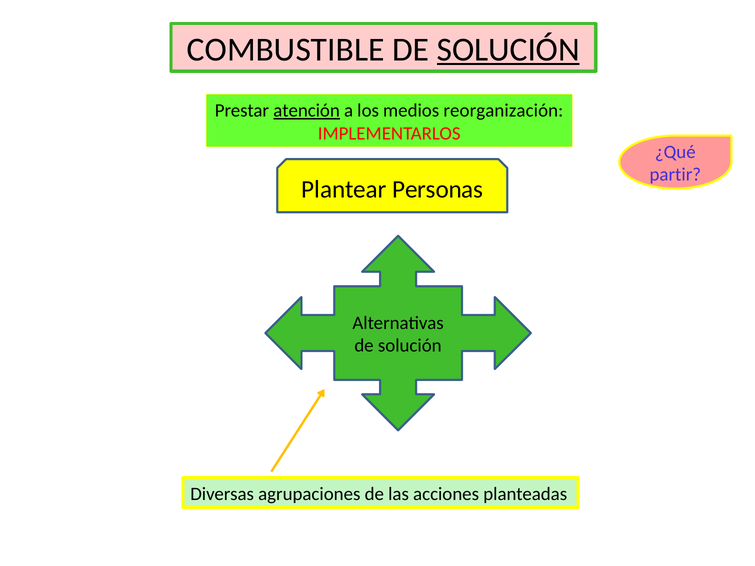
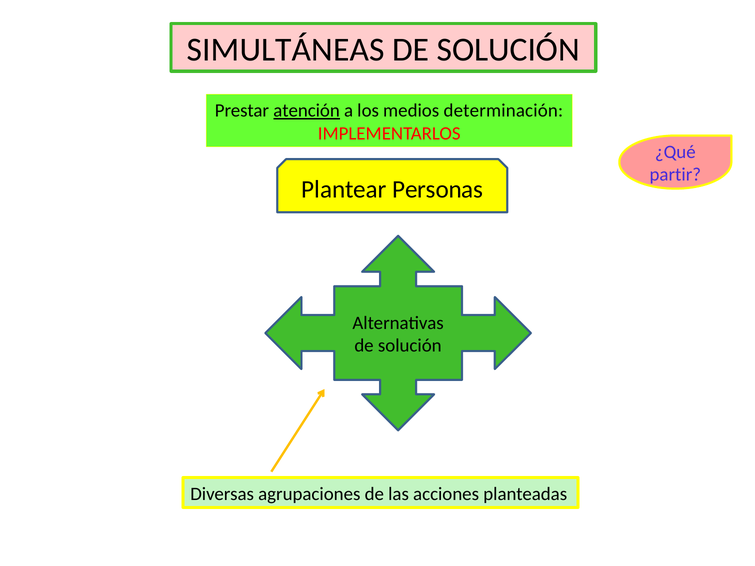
COMBUSTIBLE: COMBUSTIBLE -> SIMULTÁNEAS
SOLUCIÓN at (508, 50) underline: present -> none
reorganización: reorganización -> determinación
